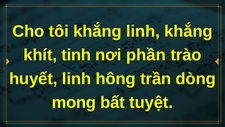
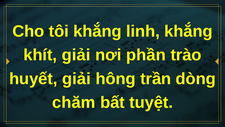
khít tinh: tinh -> giải
huyết linh: linh -> giải
mong: mong -> chăm
